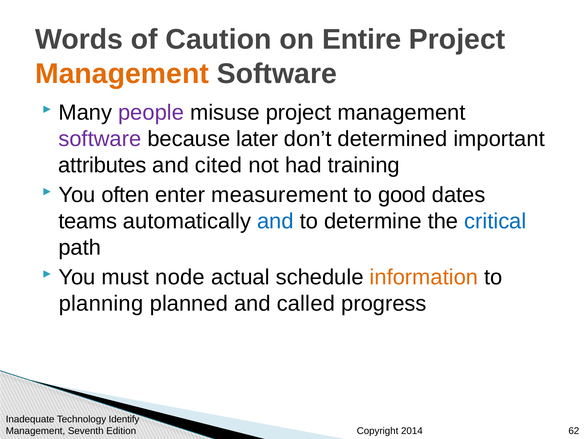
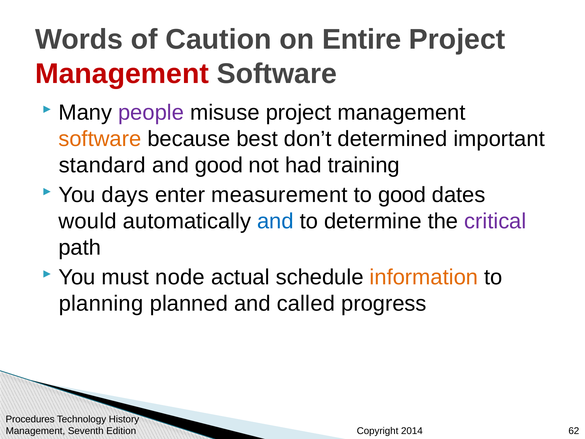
Management at (122, 74) colour: orange -> red
software at (100, 139) colour: purple -> orange
later: later -> best
attributes: attributes -> standard
and cited: cited -> good
often: often -> days
teams: teams -> would
critical colour: blue -> purple
Inadequate: Inadequate -> Procedures
Identify: Identify -> History
